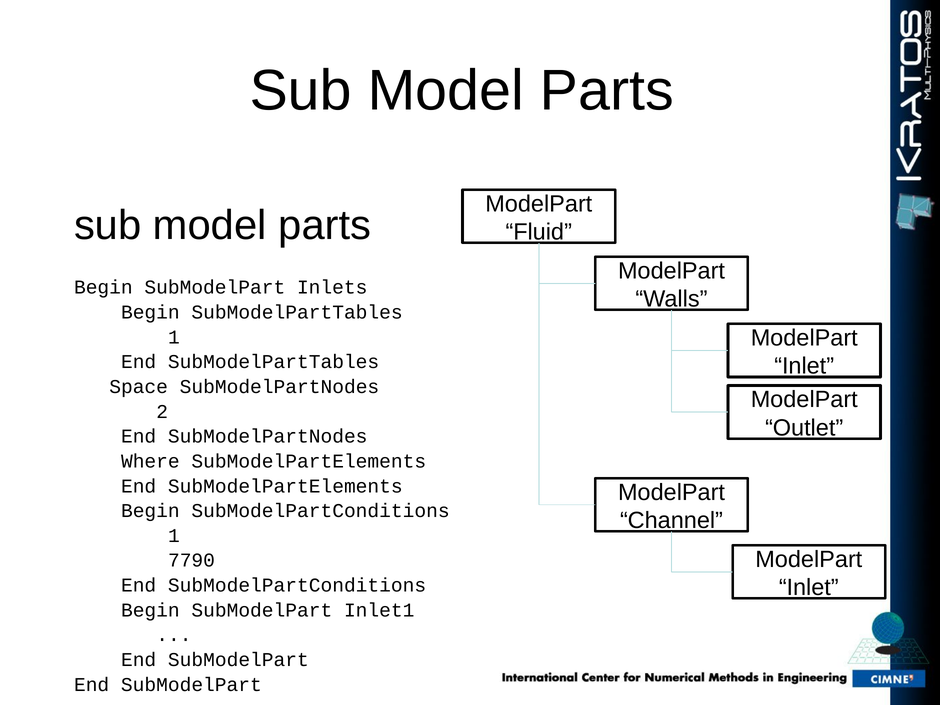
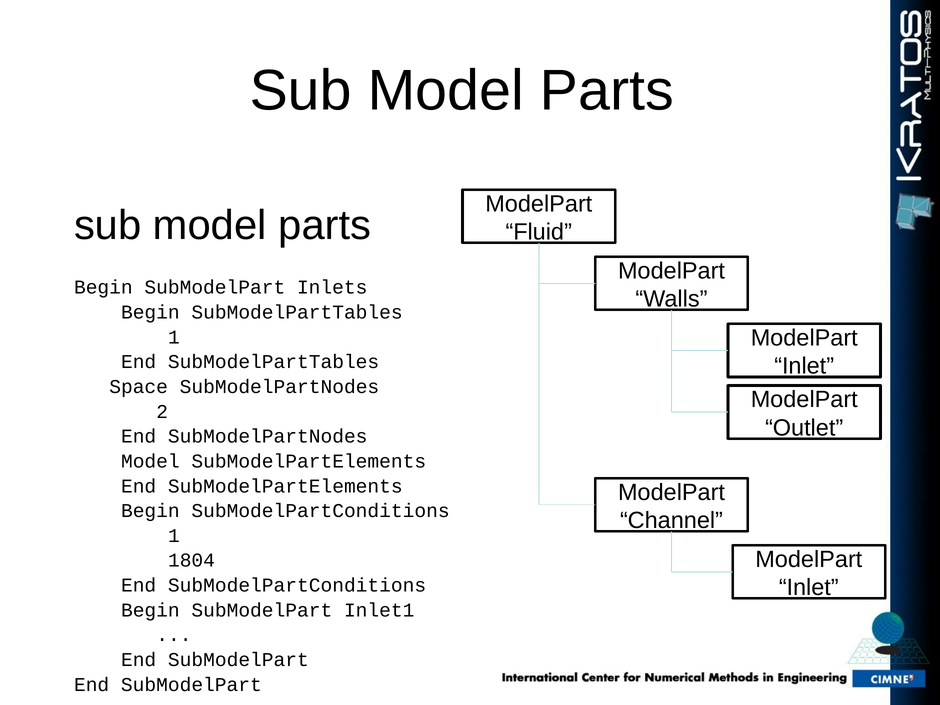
Where at (150, 461): Where -> Model
7790: 7790 -> 1804
